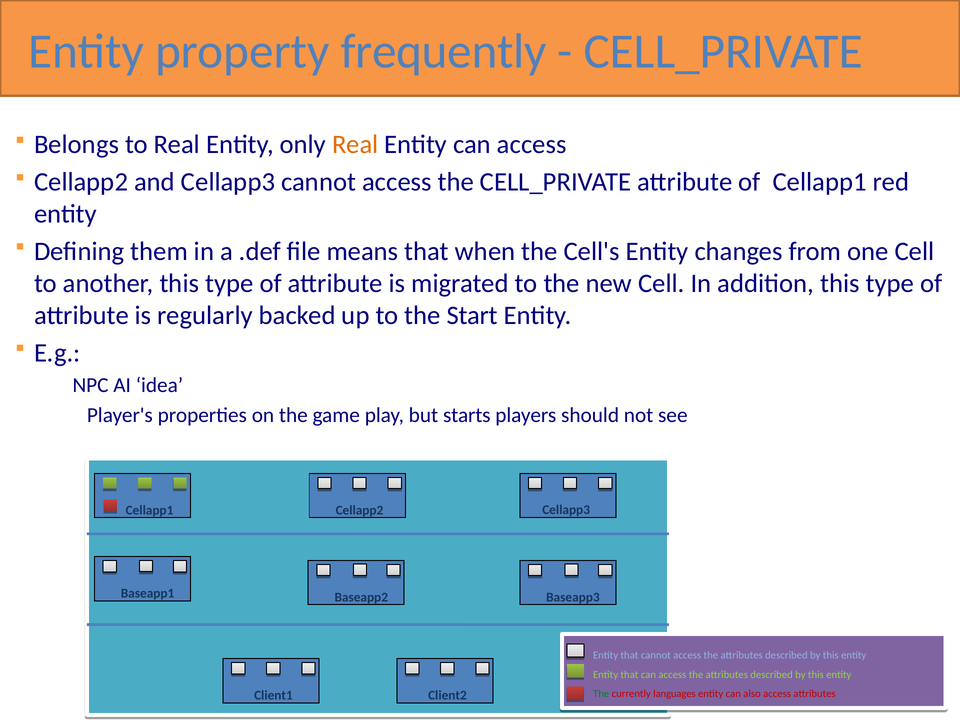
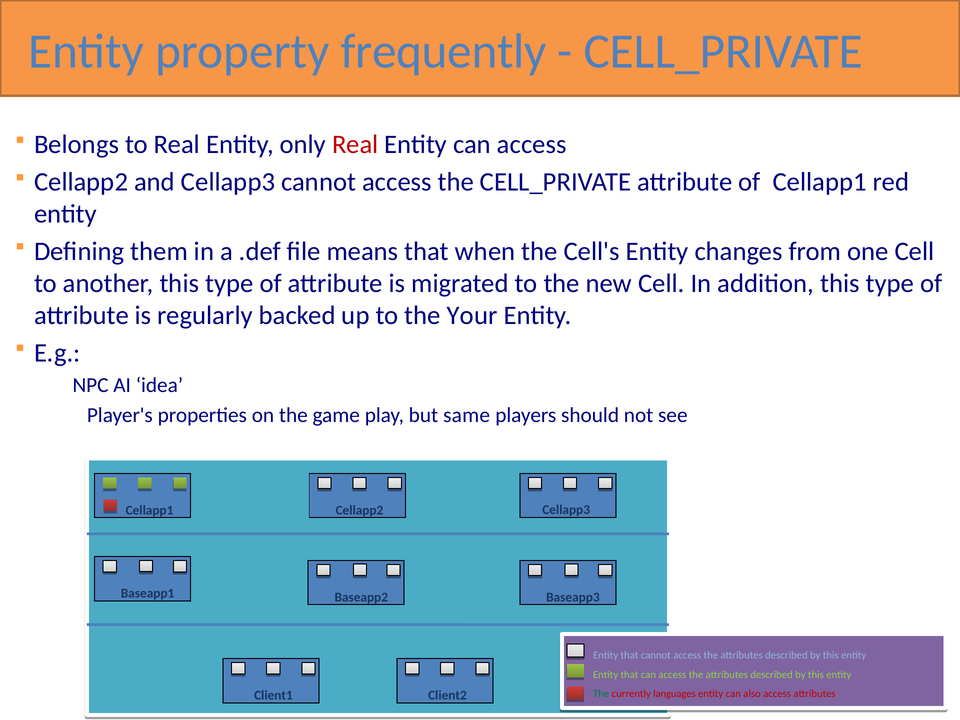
Real at (355, 145) colour: orange -> red
Start: Start -> Your
starts: starts -> same
